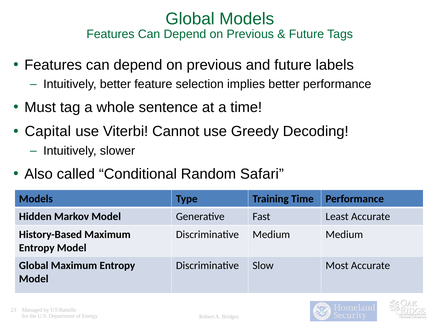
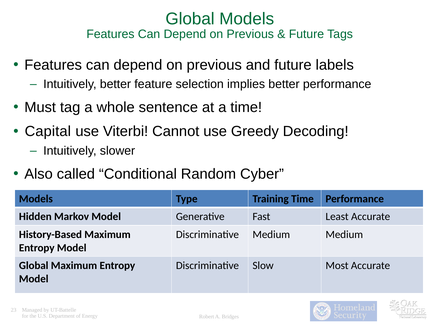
Safari: Safari -> Cyber
